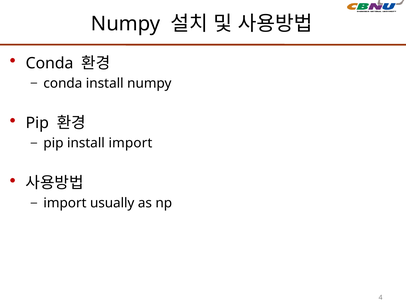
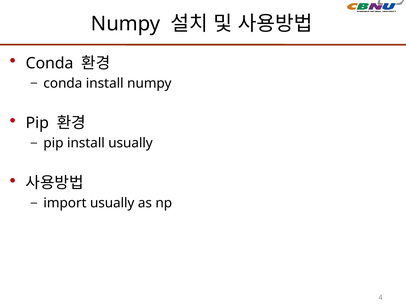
install import: import -> usually
